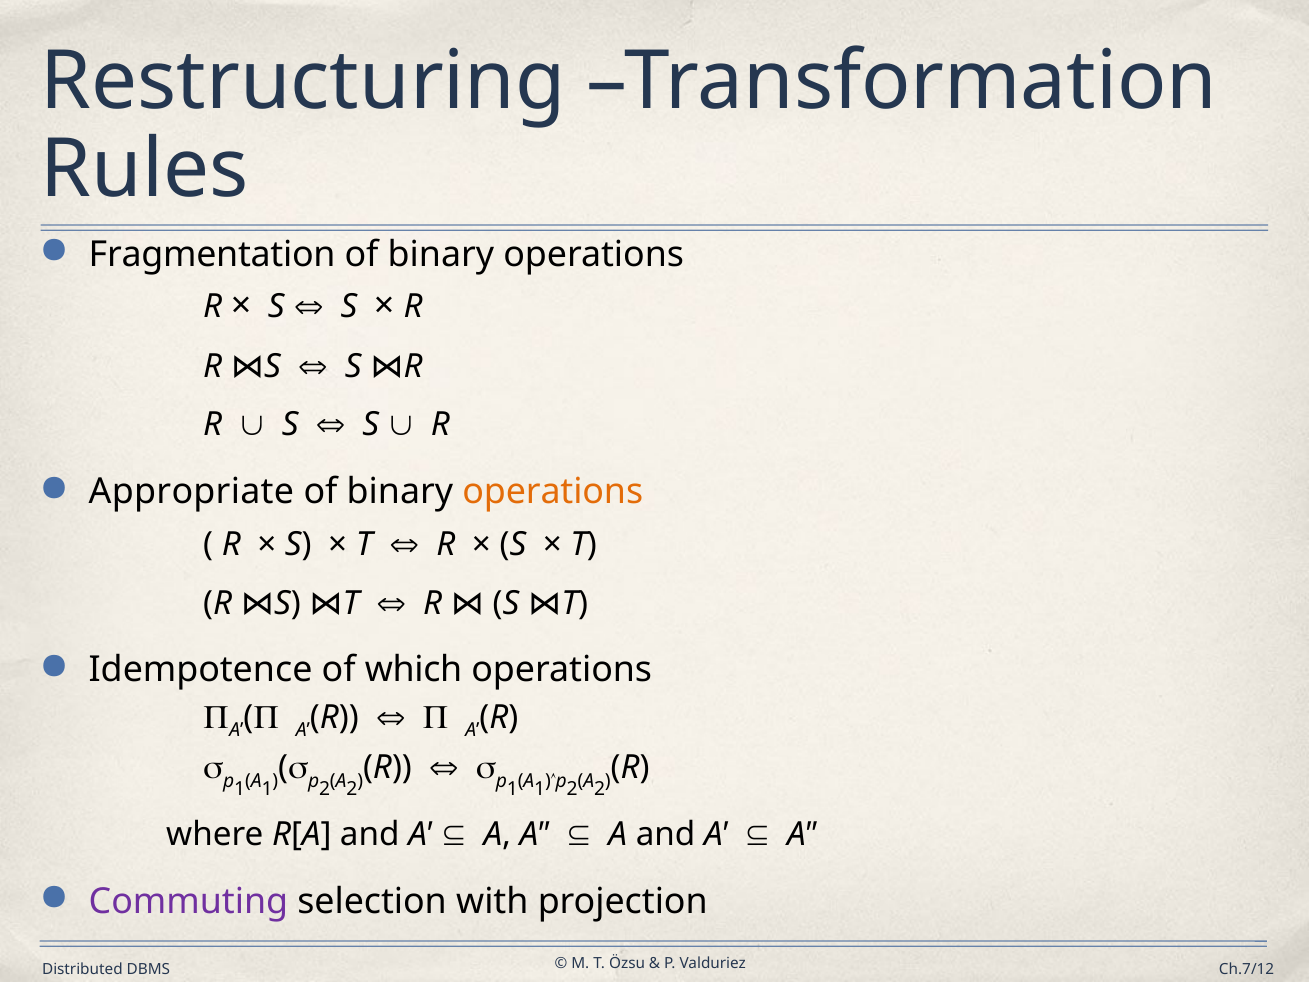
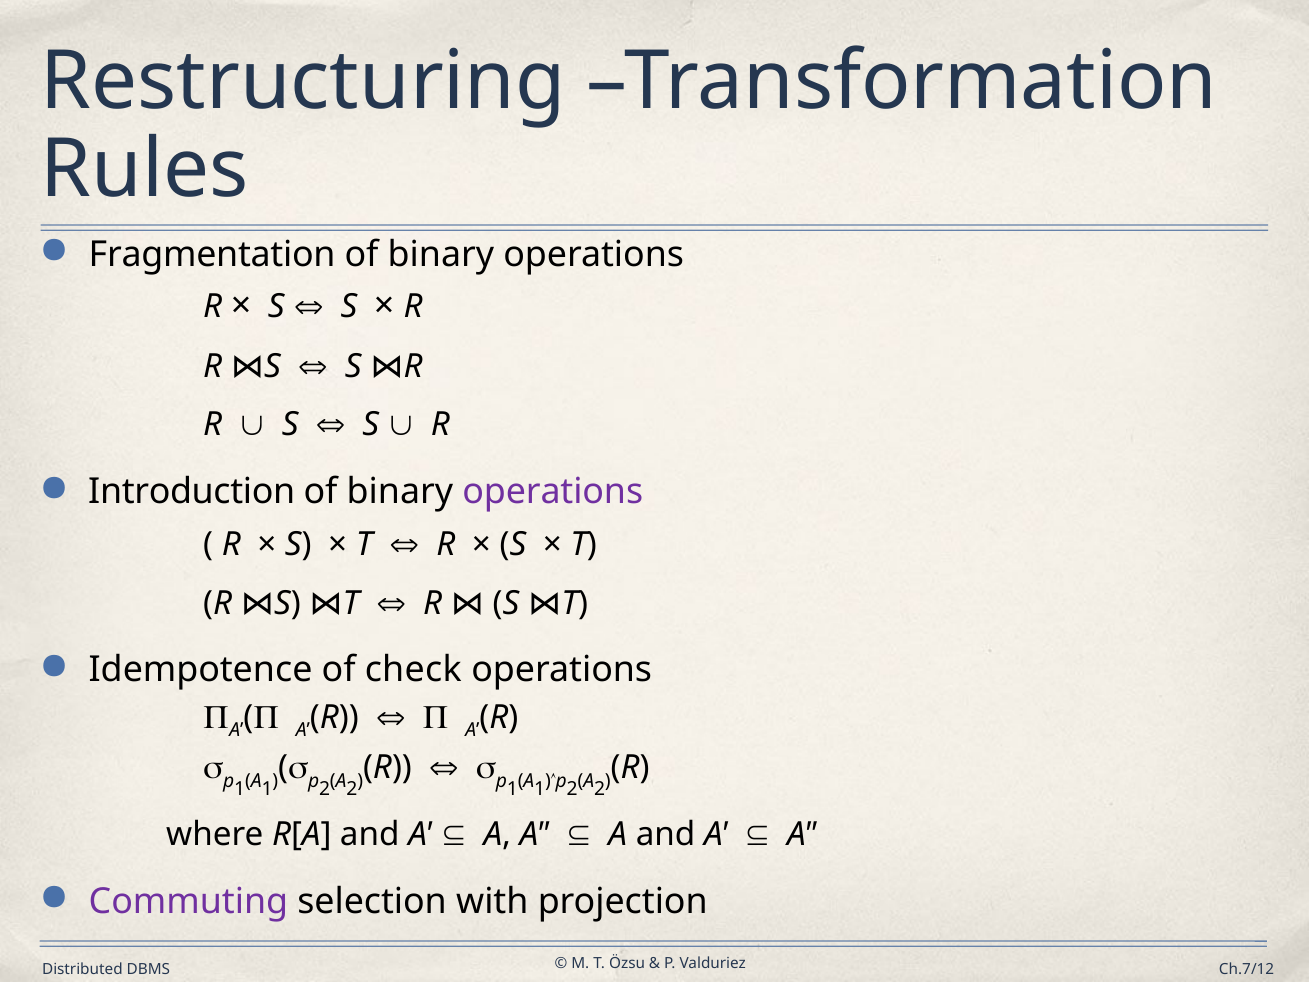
Appropriate: Appropriate -> Introduction
operations at (553, 492) colour: orange -> purple
which: which -> check
